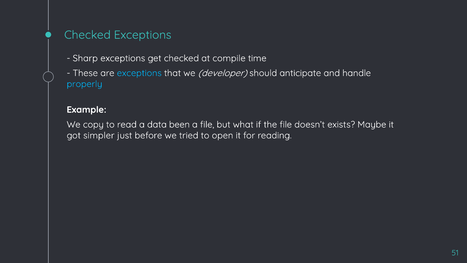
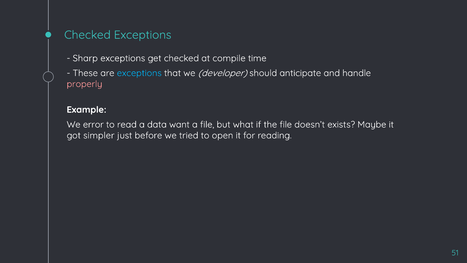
properly colour: light blue -> pink
copy: copy -> error
been: been -> want
